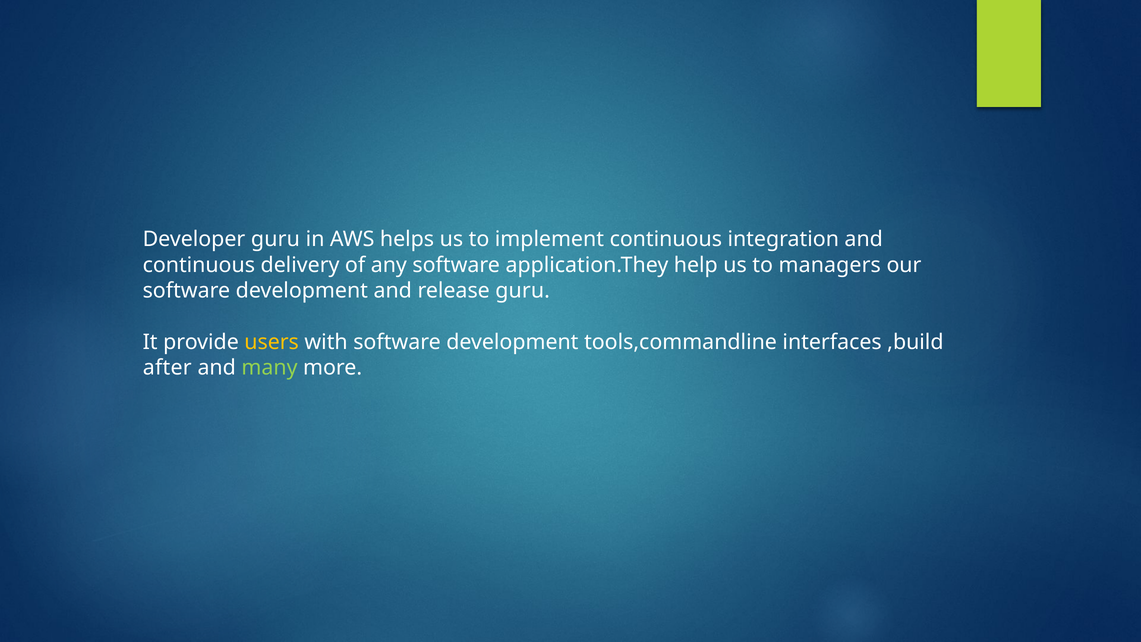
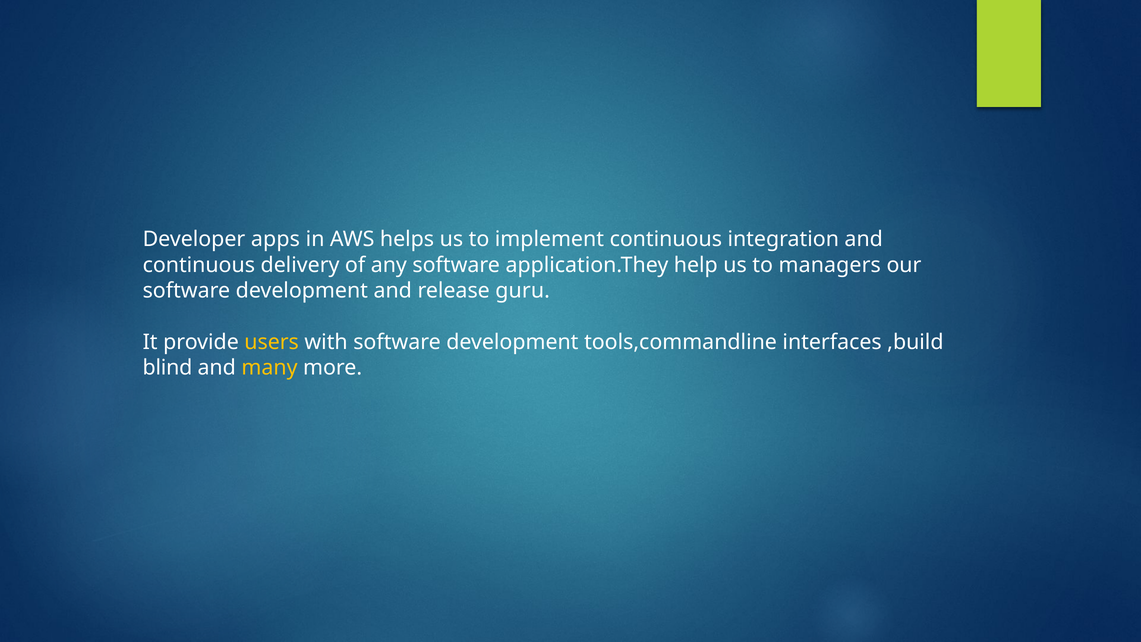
Developer guru: guru -> apps
after: after -> blind
many colour: light green -> yellow
